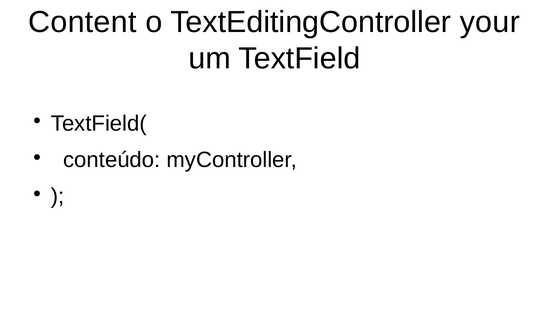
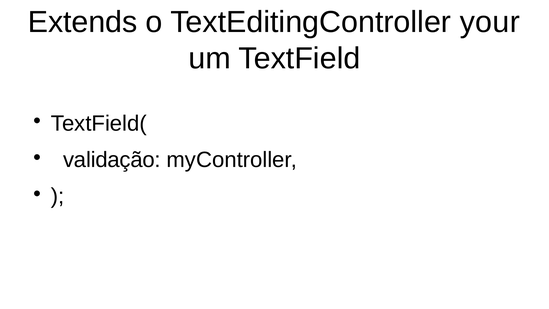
Content: Content -> Extends
conteúdo: conteúdo -> validação
